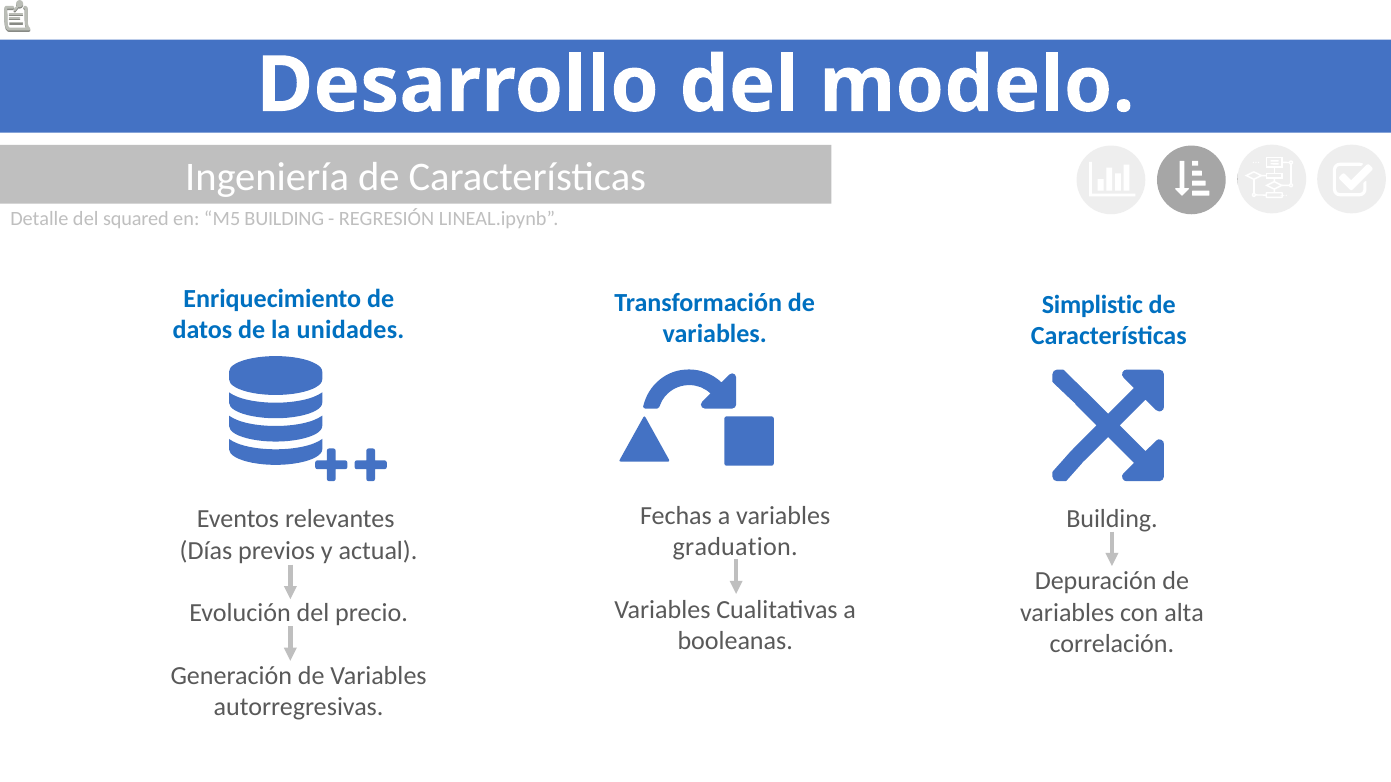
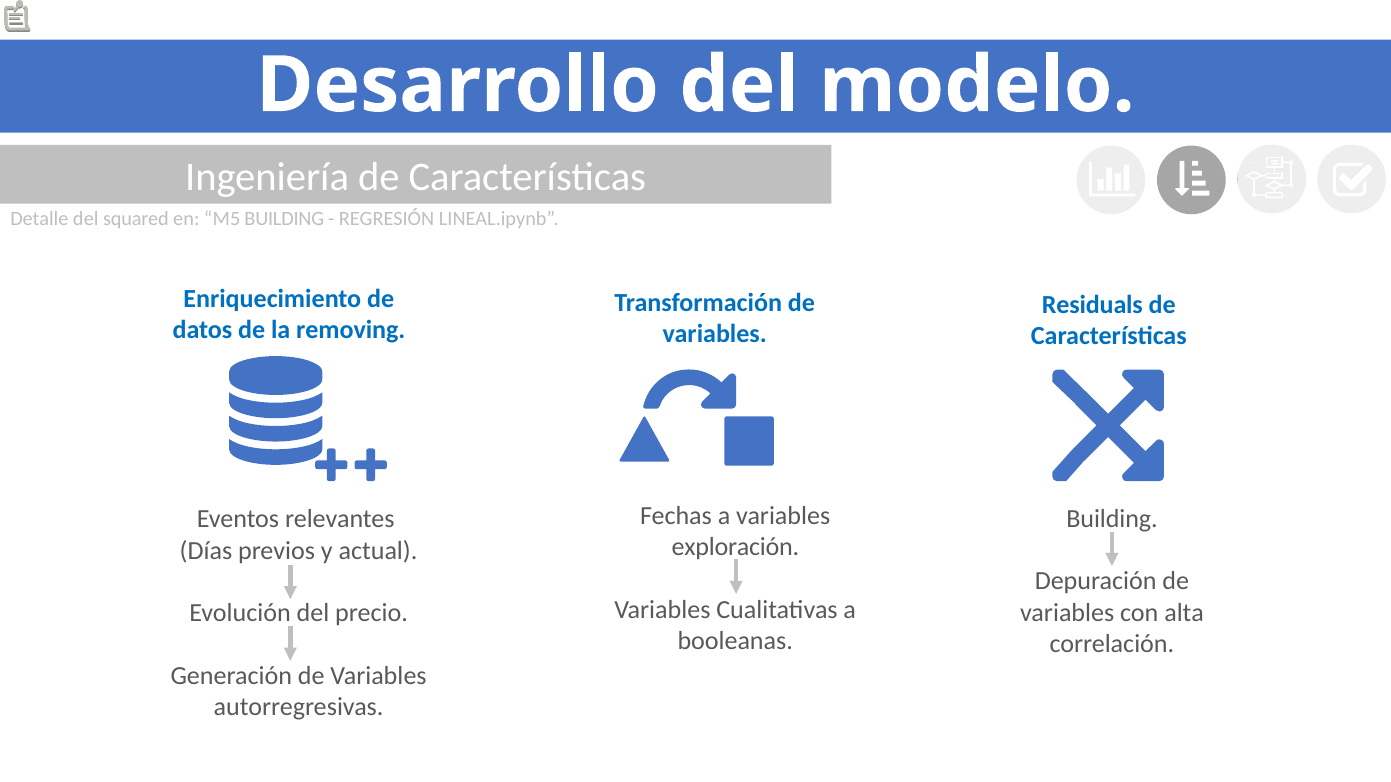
Simplistic: Simplistic -> Residuals
unidades: unidades -> removing
graduation: graduation -> exploración
